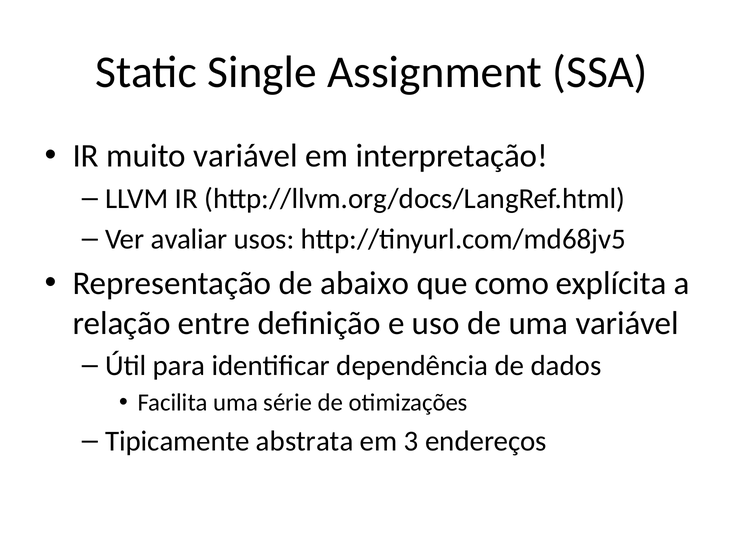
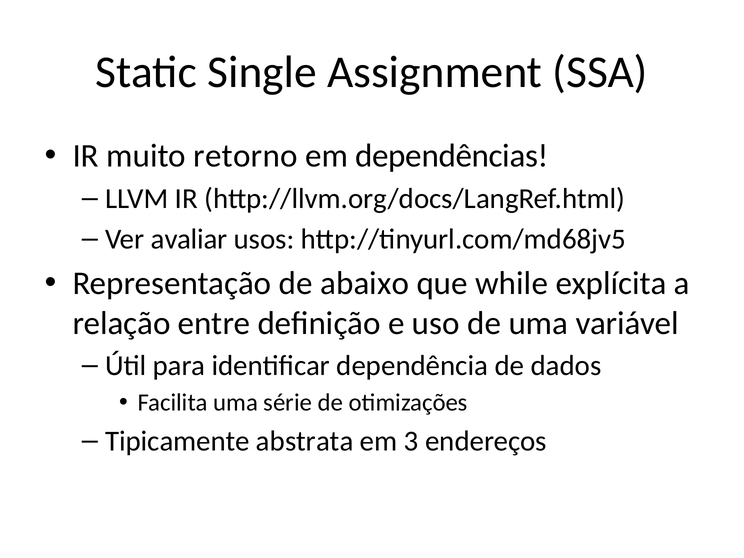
muito variável: variável -> retorno
interpretação: interpretação -> dependências
como: como -> while
